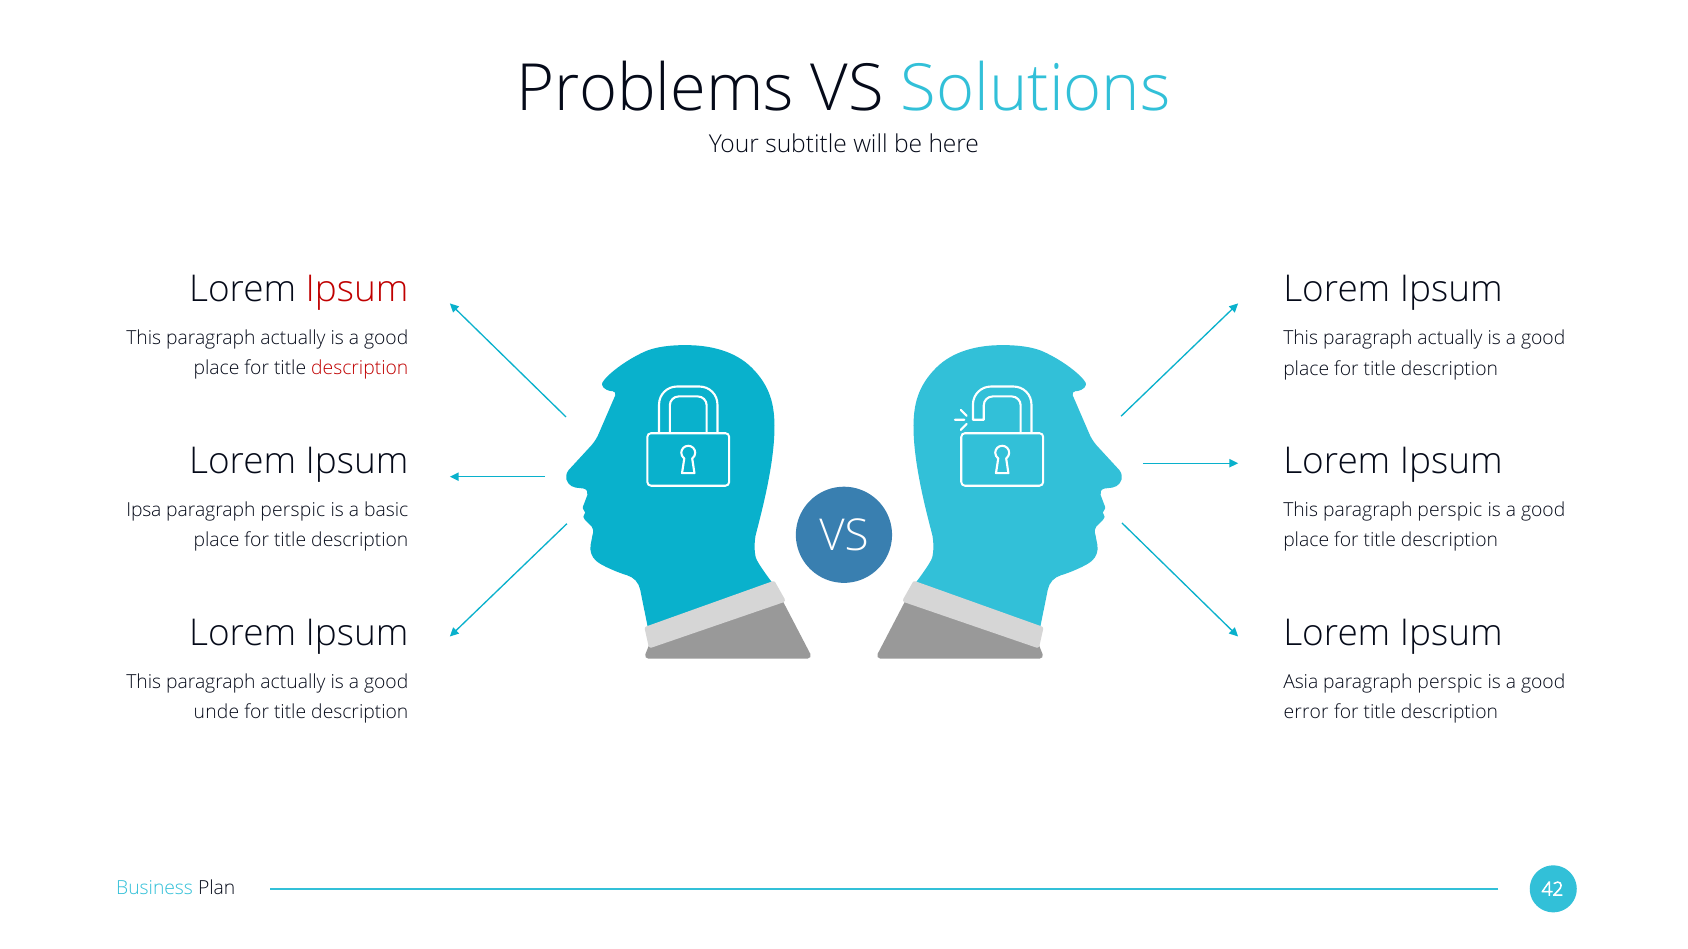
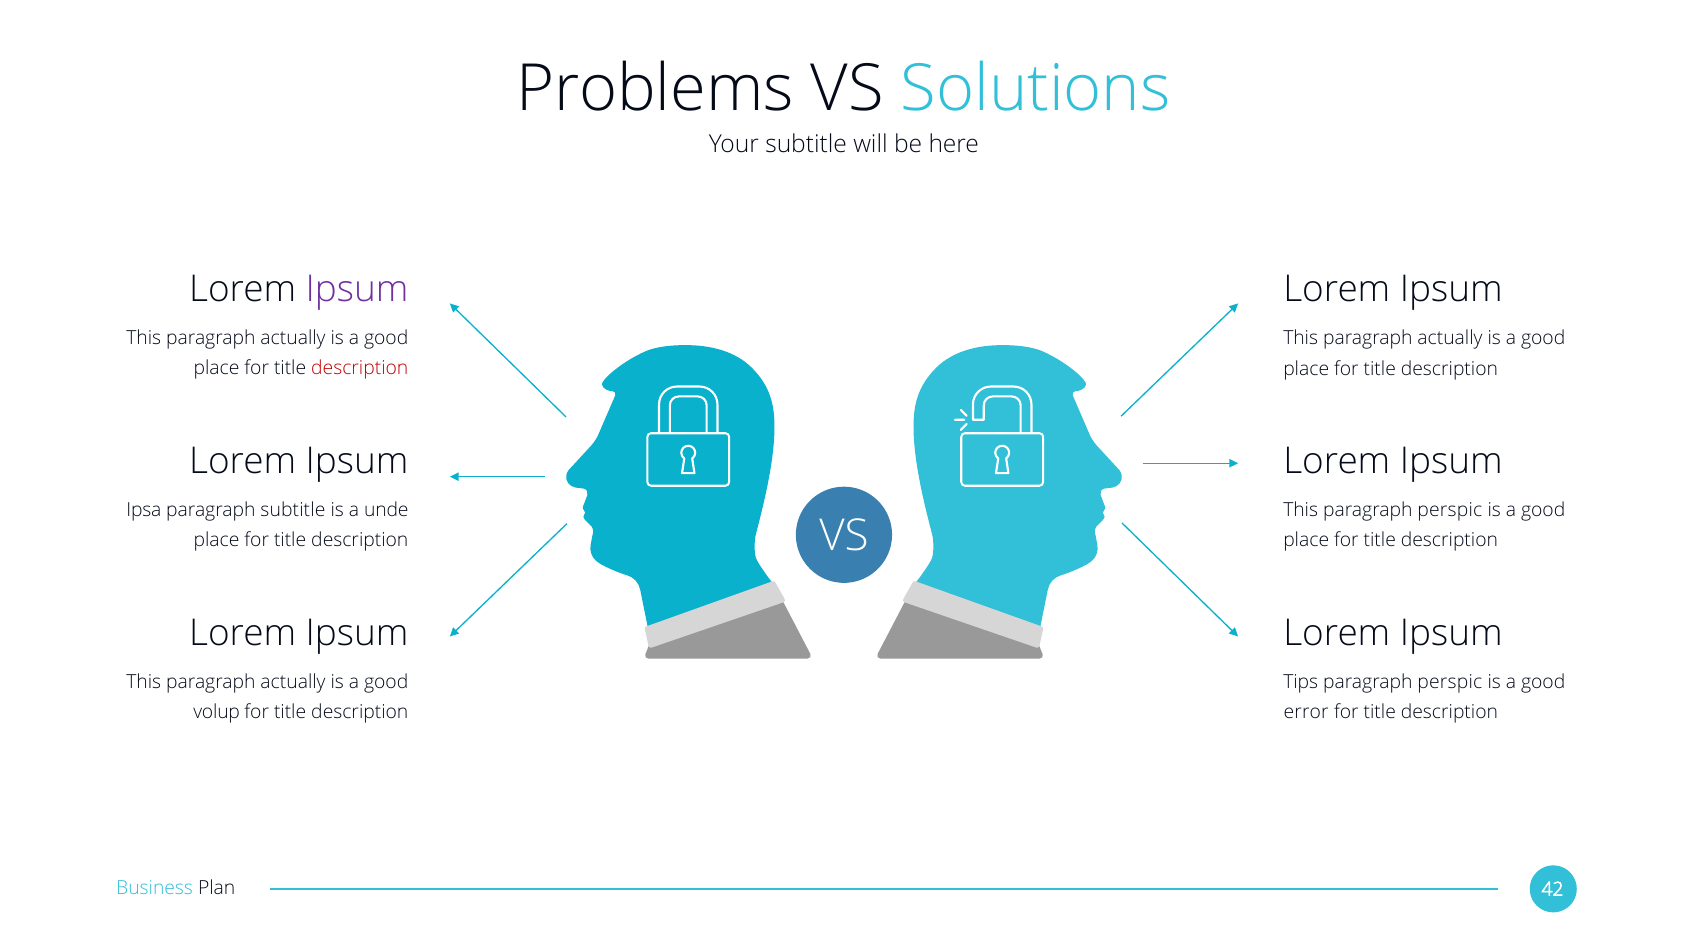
Ipsum at (357, 290) colour: red -> purple
perspic at (293, 510): perspic -> subtitle
basic: basic -> unde
Asia: Asia -> Tips
unde: unde -> volup
